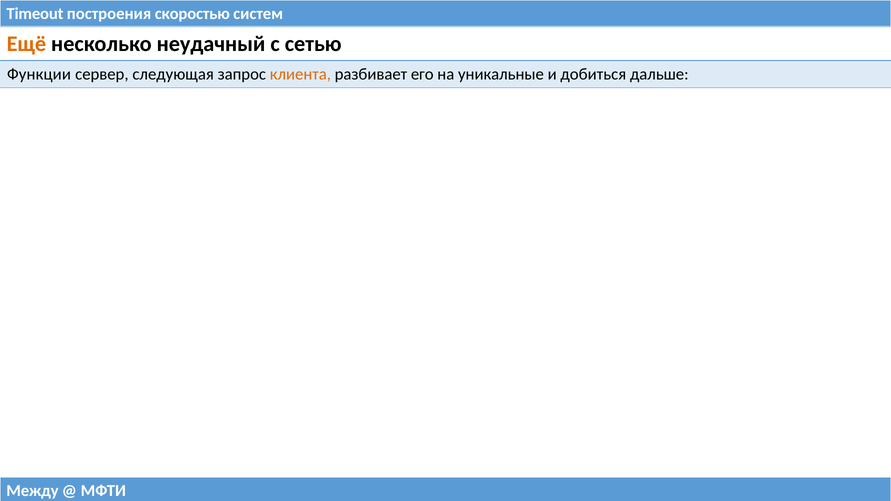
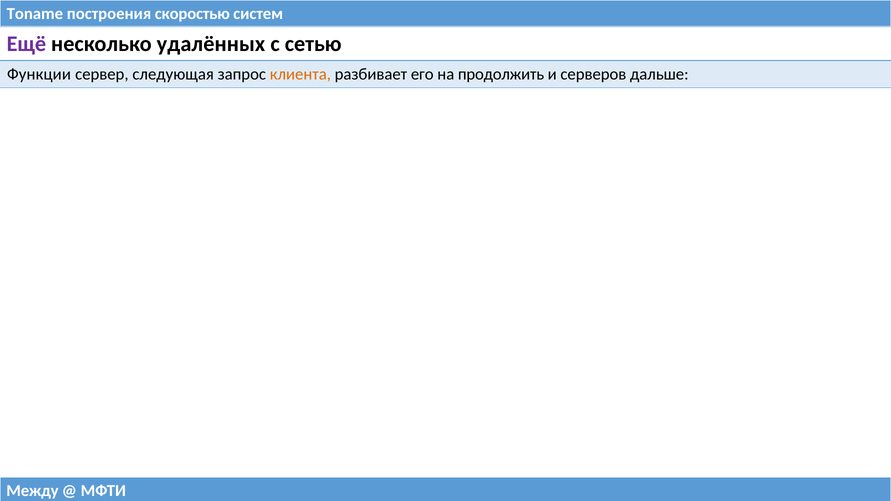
Timeout: Timeout -> Toname
Ещё colour: orange -> purple
неудачный: неудачный -> удалённых
уникальные: уникальные -> продолжить
добиться: добиться -> серверов
